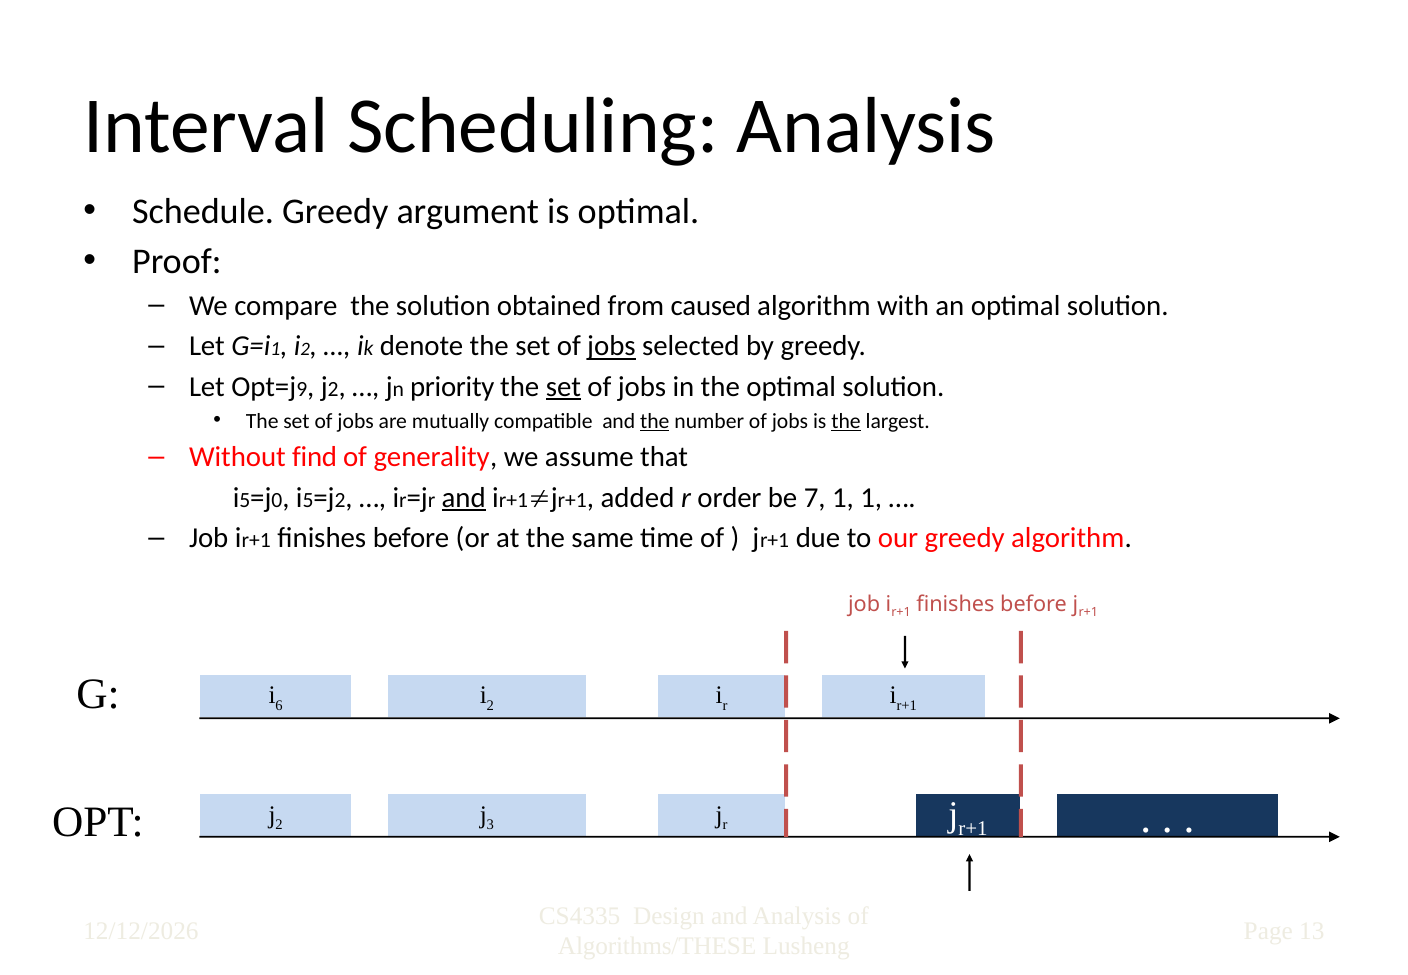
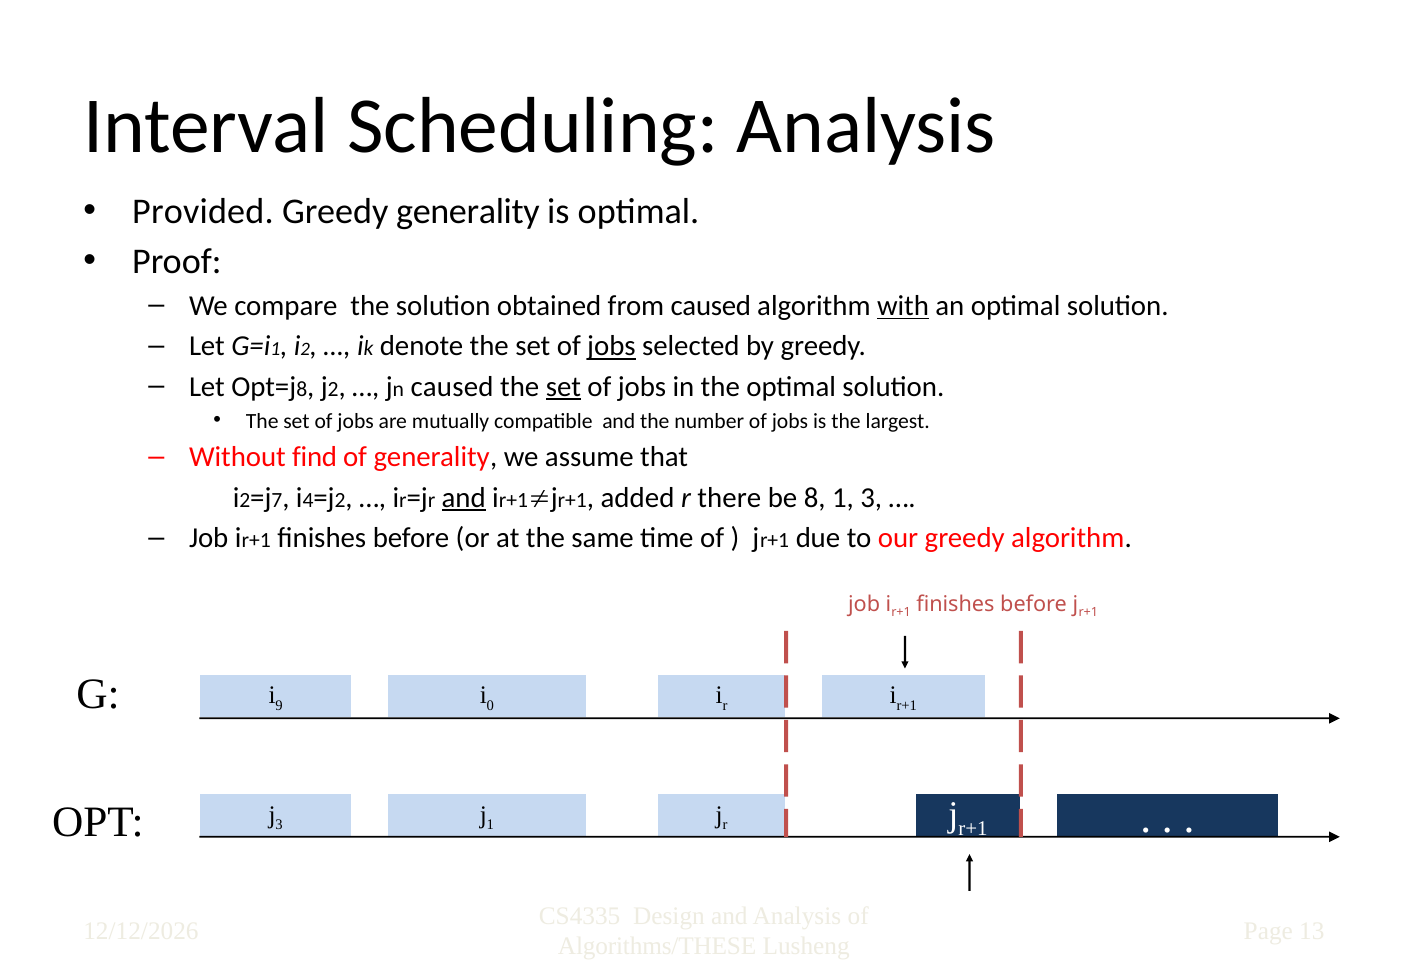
Schedule: Schedule -> Provided
Greedy argument: argument -> generality
with underline: none -> present
9 at (302, 389): 9 -> 8
priority at (452, 387): priority -> caused
the at (655, 421) underline: present -> none
the at (846, 421) underline: present -> none
5 at (245, 500): 5 -> 2
0: 0 -> 7
5 at (308, 500): 5 -> 4
order: order -> there
be 7: 7 -> 8
1 1: 1 -> 3
6: 6 -> 9
2 at (490, 706): 2 -> 0
2 at (279, 825): 2 -> 3
3 at (490, 825): 3 -> 1
